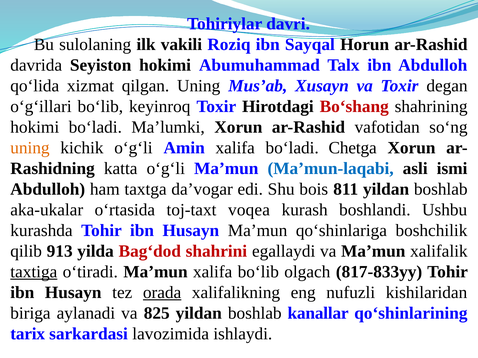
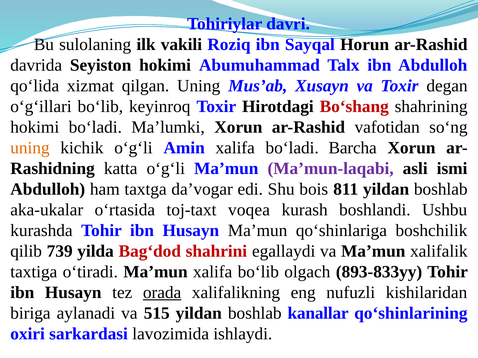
Chetga: Chetga -> Barcha
Ma’mun-laqabi colour: blue -> purple
913: 913 -> 739
taxtiga underline: present -> none
817-833yy: 817-833yy -> 893-833yy
825: 825 -> 515
tarix: tarix -> oxiri
